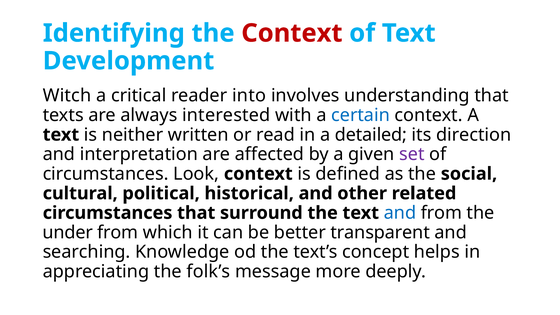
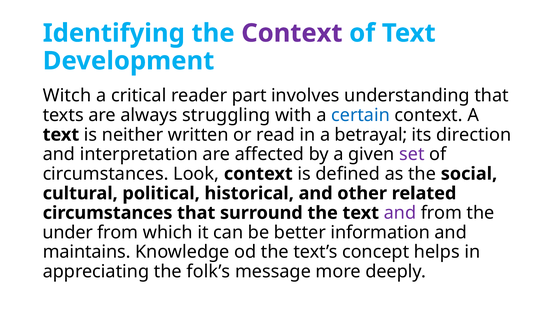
Context at (292, 33) colour: red -> purple
into: into -> part
interested: interested -> struggling
detailed: detailed -> betrayal
and at (400, 213) colour: blue -> purple
transparent: transparent -> information
searching: searching -> maintains
